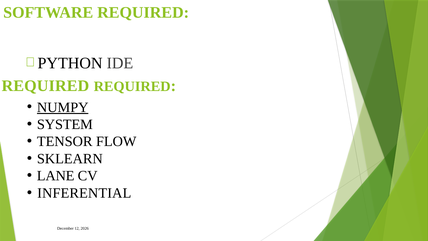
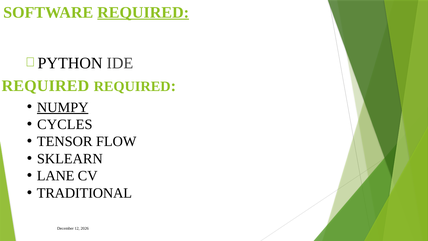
REQUIRED at (143, 12) underline: none -> present
SYSTEM: SYSTEM -> CYCLES
INFERENTIAL: INFERENTIAL -> TRADITIONAL
